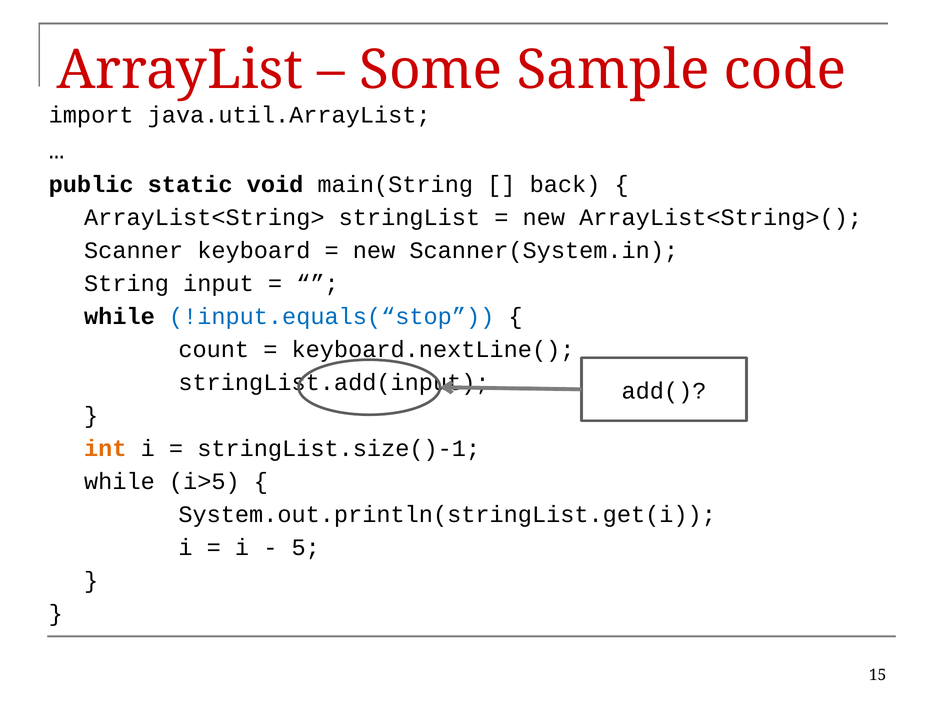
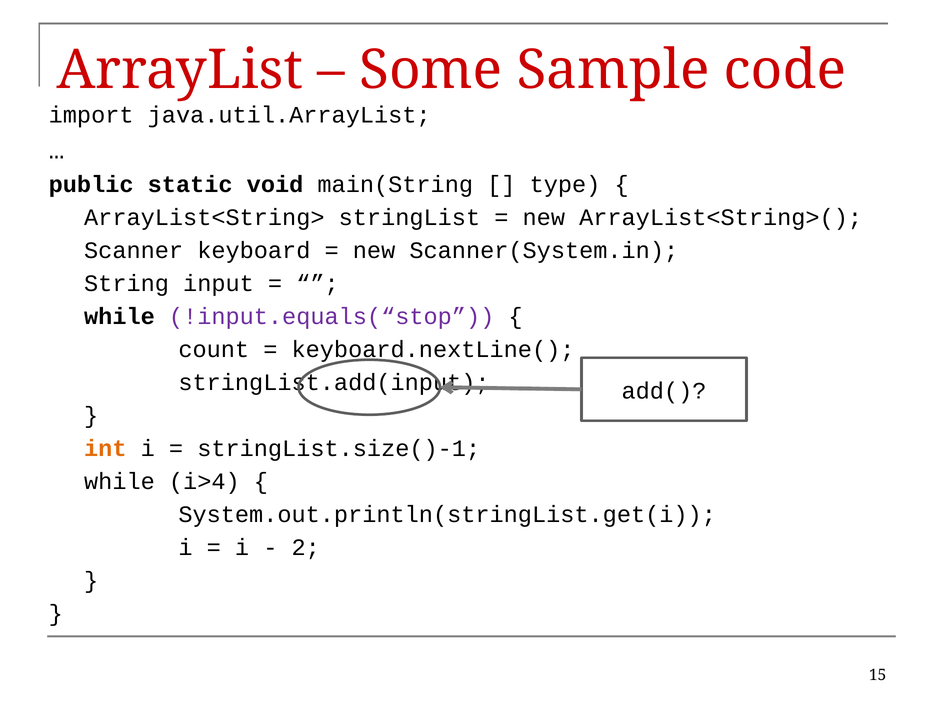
back: back -> type
!input.equals(“stop colour: blue -> purple
i>5: i>5 -> i>4
5: 5 -> 2
